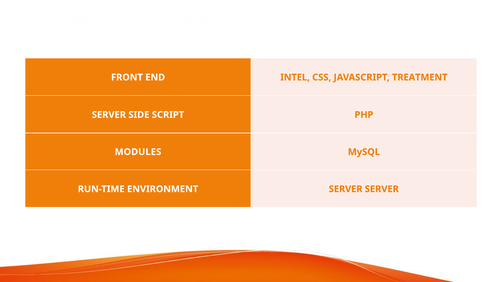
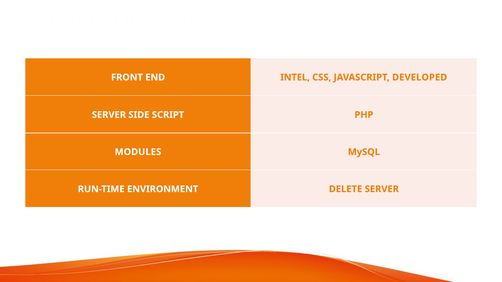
TREATMENT: TREATMENT -> DEVELOPED
ENVIRONMENT SERVER: SERVER -> DELETE
